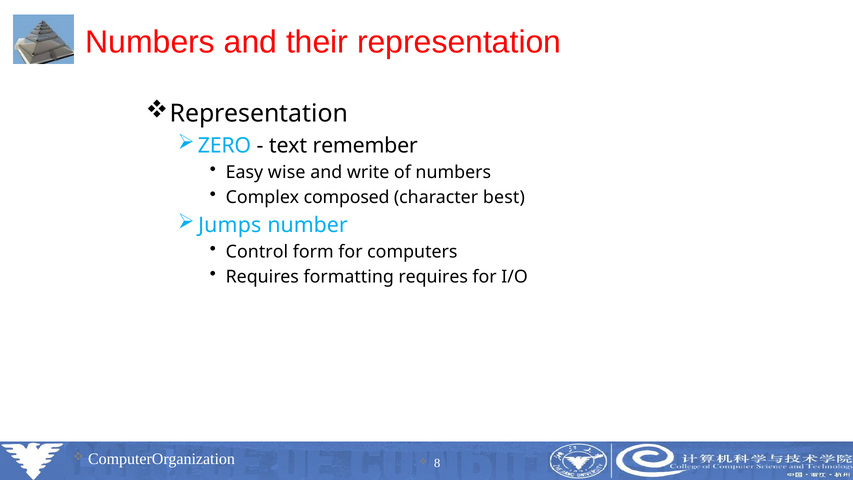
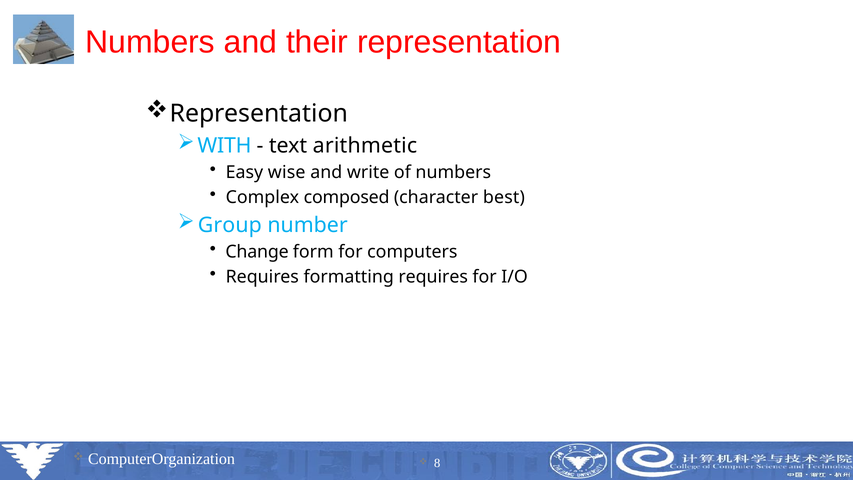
ZERO: ZERO -> WITH
remember: remember -> arithmetic
Jumps: Jumps -> Group
Control: Control -> Change
